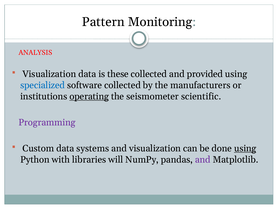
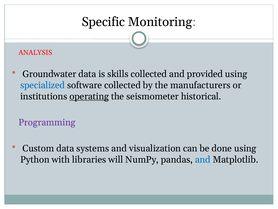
Pattern: Pattern -> Specific
Visualization at (49, 74): Visualization -> Groundwater
these: these -> skills
scientific: scientific -> historical
using at (245, 148) underline: present -> none
and at (203, 159) colour: purple -> blue
